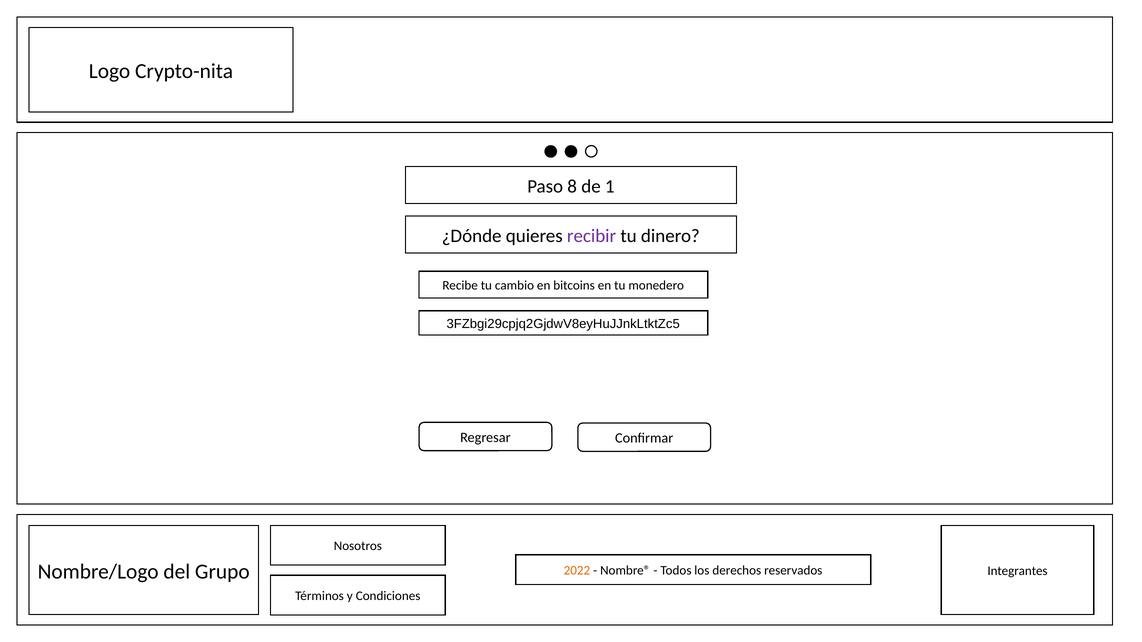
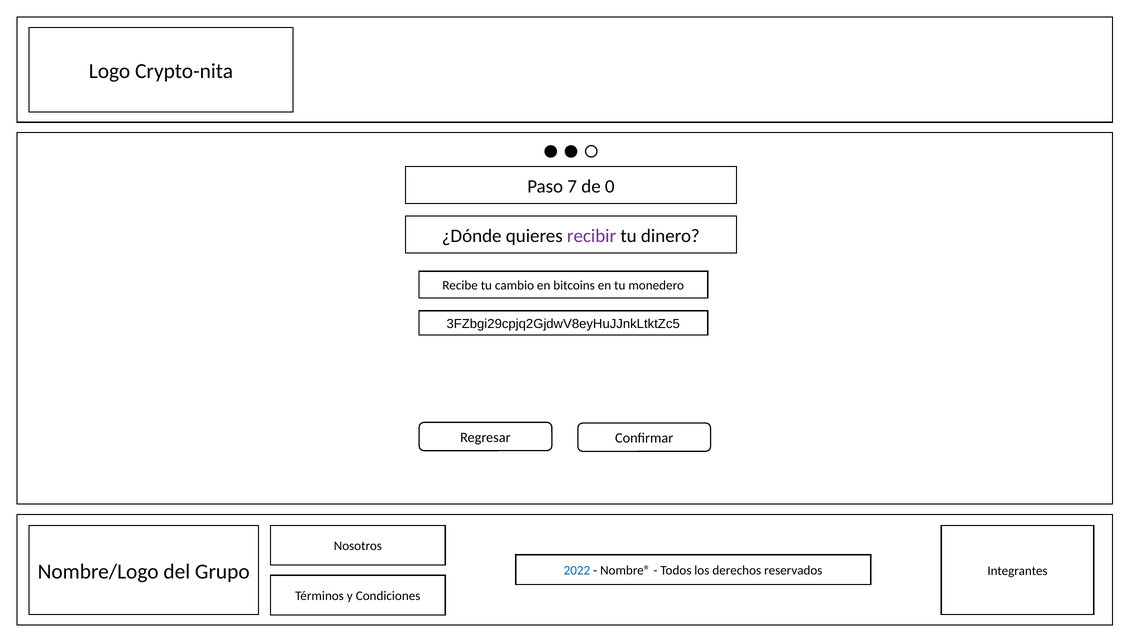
8: 8 -> 7
1: 1 -> 0
2022 colour: orange -> blue
